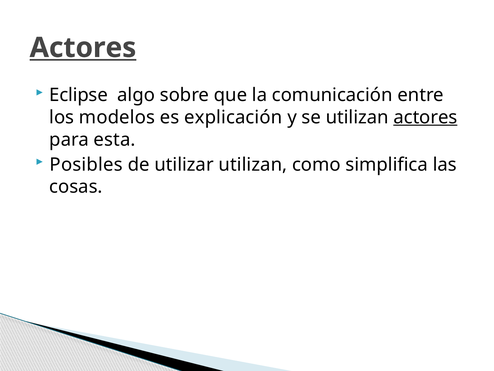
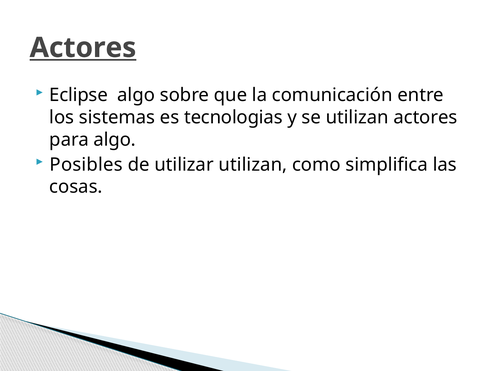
modelos: modelos -> sistemas
explicación: explicación -> tecnologias
actores at (425, 117) underline: present -> none
para esta: esta -> algo
